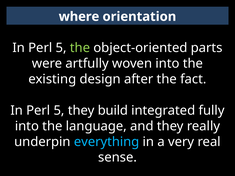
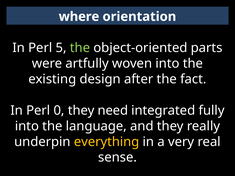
5 at (59, 111): 5 -> 0
build: build -> need
everything colour: light blue -> yellow
